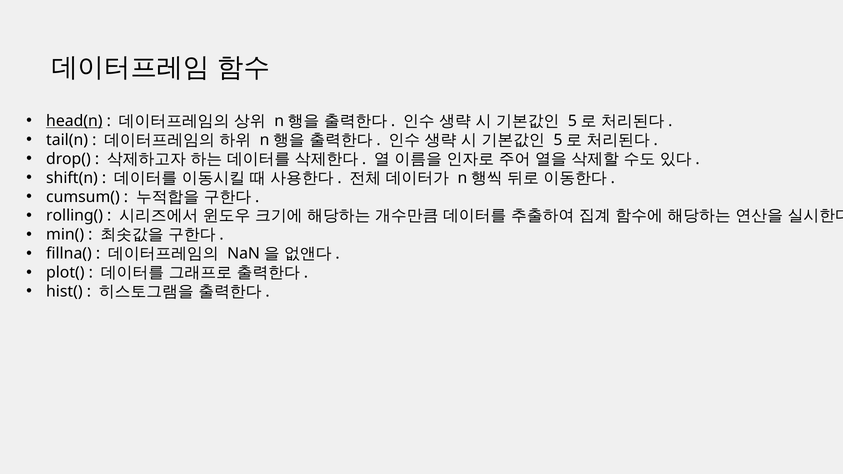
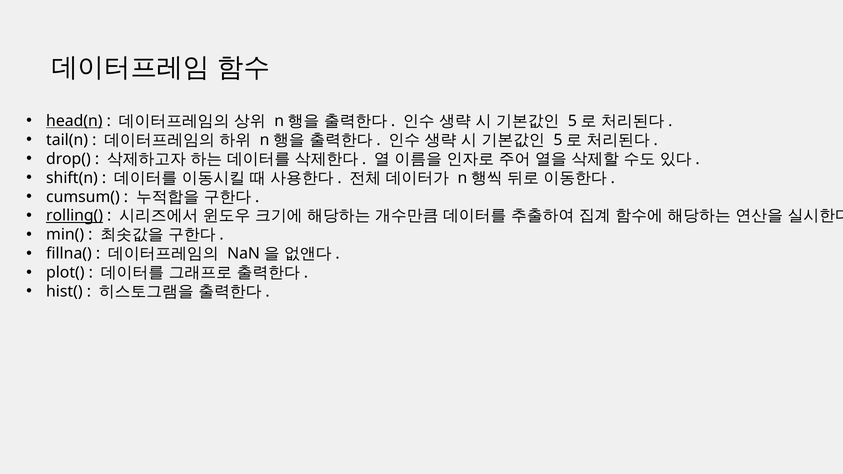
rolling( underline: none -> present
